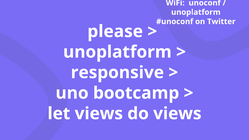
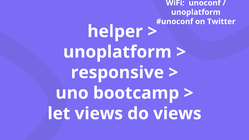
please: please -> helper
